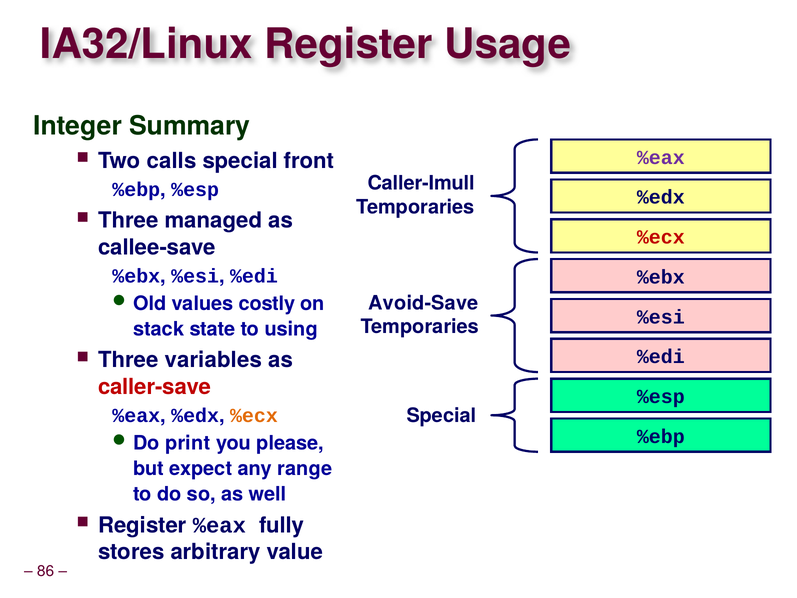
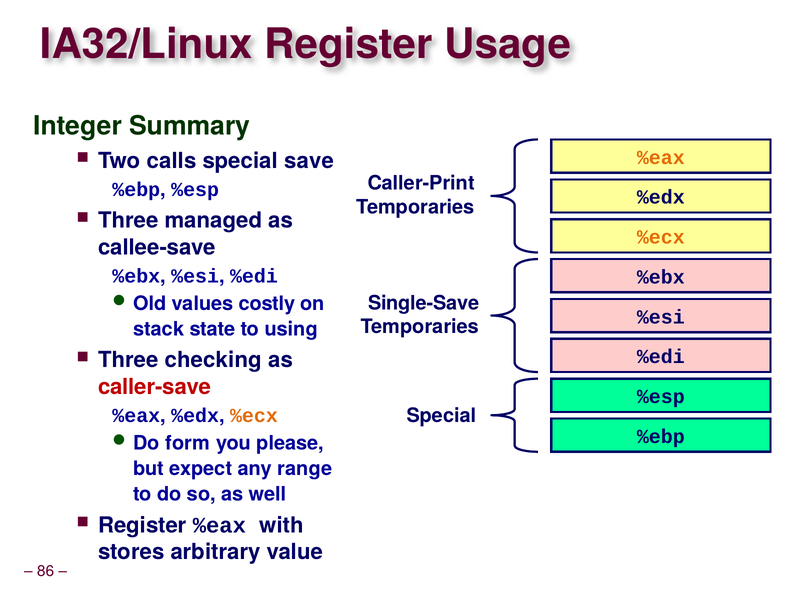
%eax at (661, 157) colour: purple -> orange
front: front -> save
Caller-Imull: Caller-Imull -> Caller-Print
%ecx at (661, 237) colour: red -> orange
Avoid-Save: Avoid-Save -> Single-Save
variables: variables -> checking
print: print -> form
fully: fully -> with
